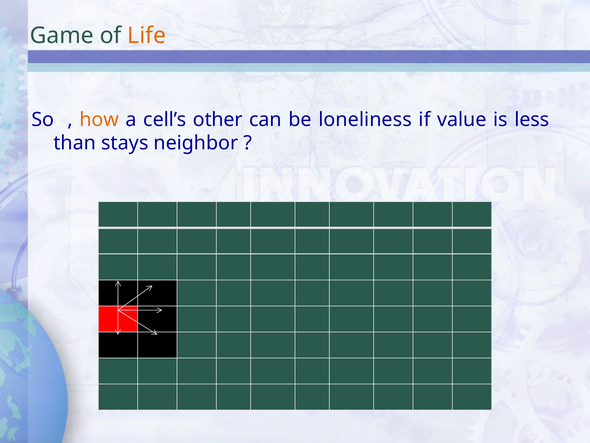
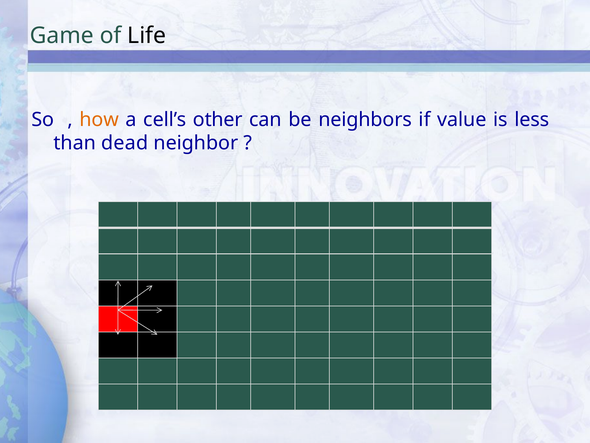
Life colour: orange -> black
loneliness: loneliness -> neighbors
stays: stays -> dead
